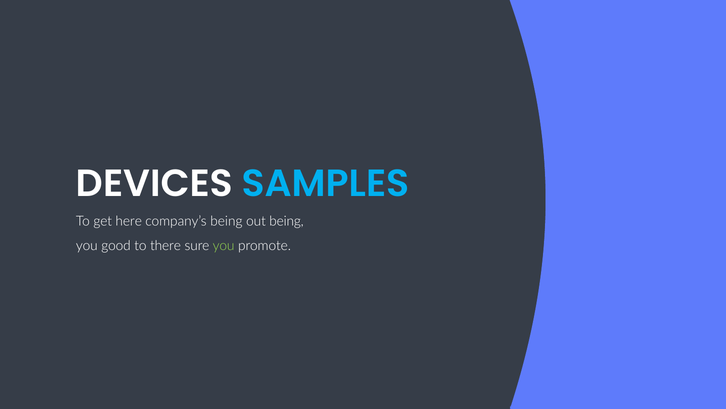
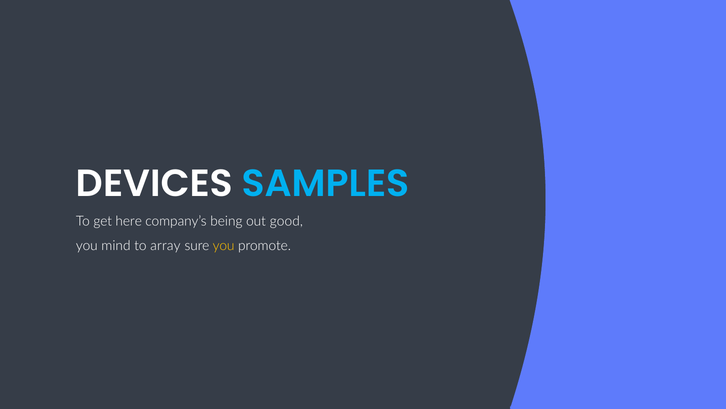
out being: being -> good
good: good -> mind
there: there -> array
you at (224, 246) colour: light green -> yellow
